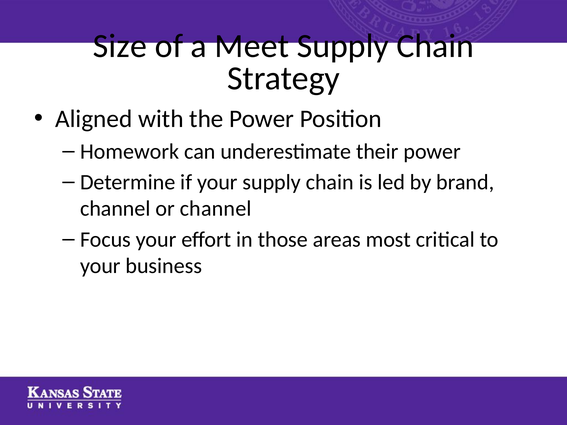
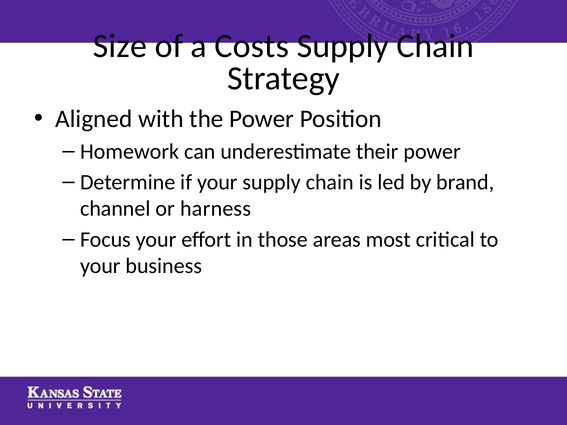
Meet: Meet -> Costs
or channel: channel -> harness
